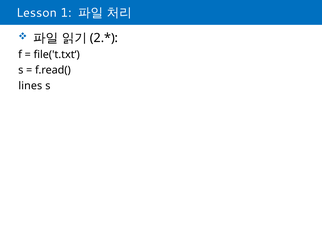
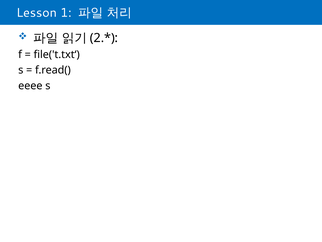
lines: lines -> eeee
